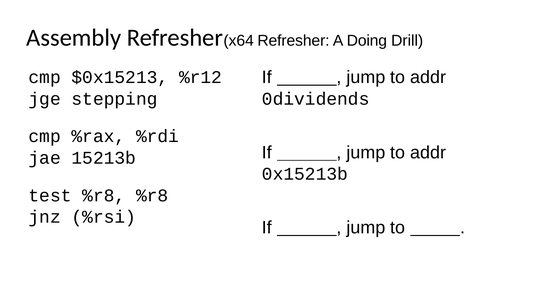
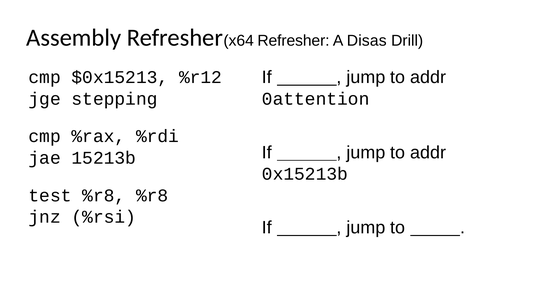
Doing: Doing -> Disas
0dividends: 0dividends -> 0attention
